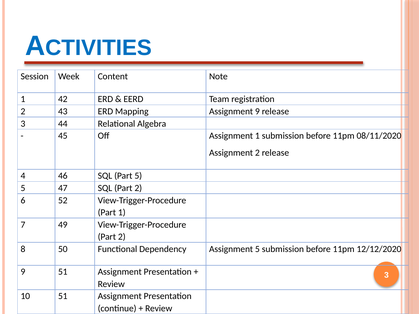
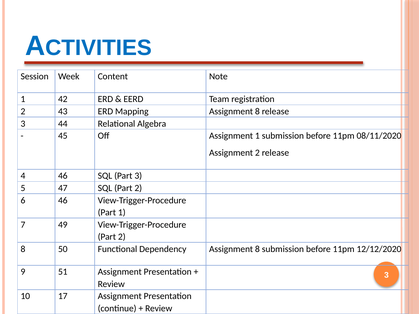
Mapping Assignment 9: 9 -> 8
Part 5: 5 -> 3
6 52: 52 -> 46
Dependency Assignment 5: 5 -> 8
10 51: 51 -> 17
